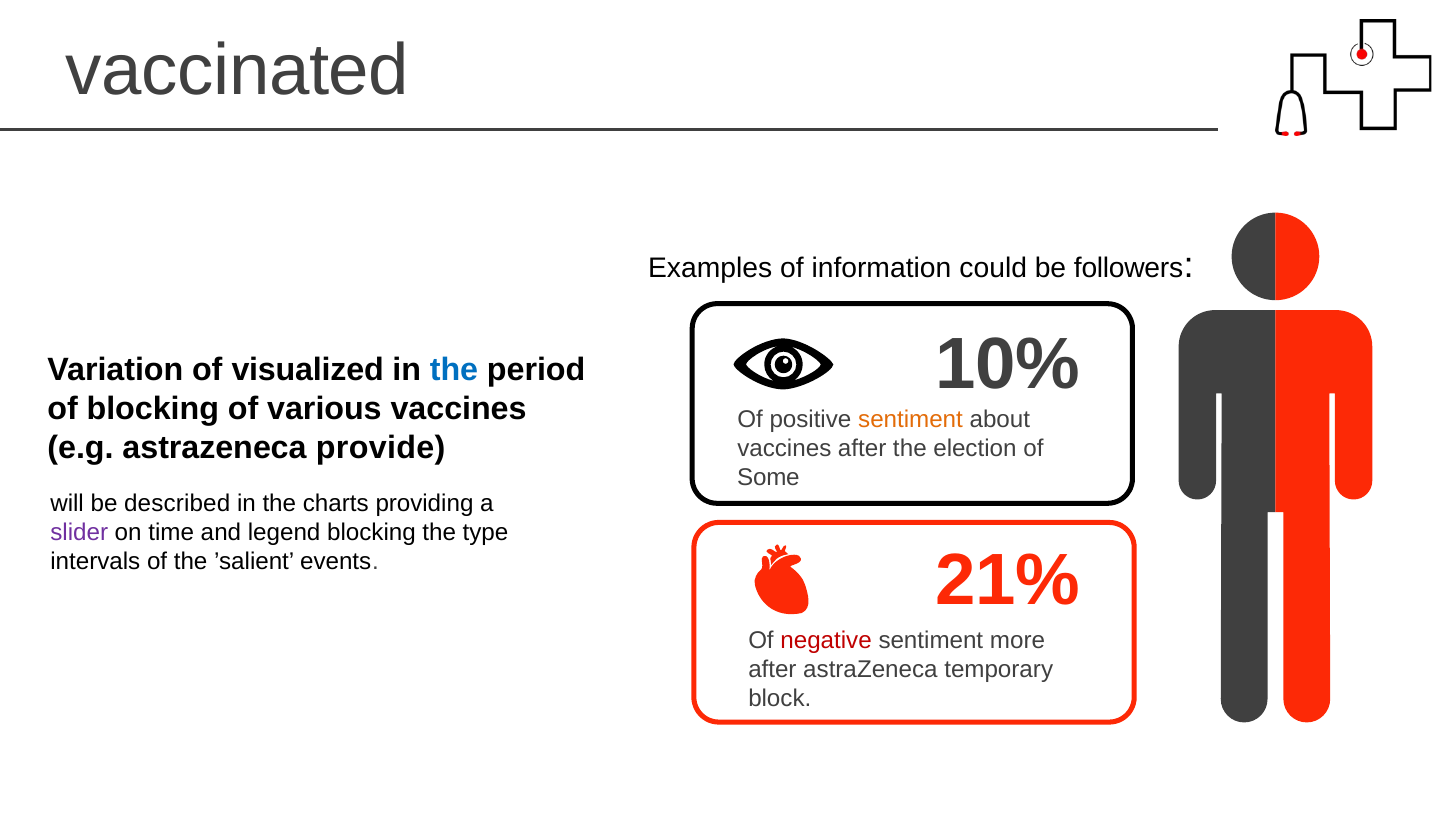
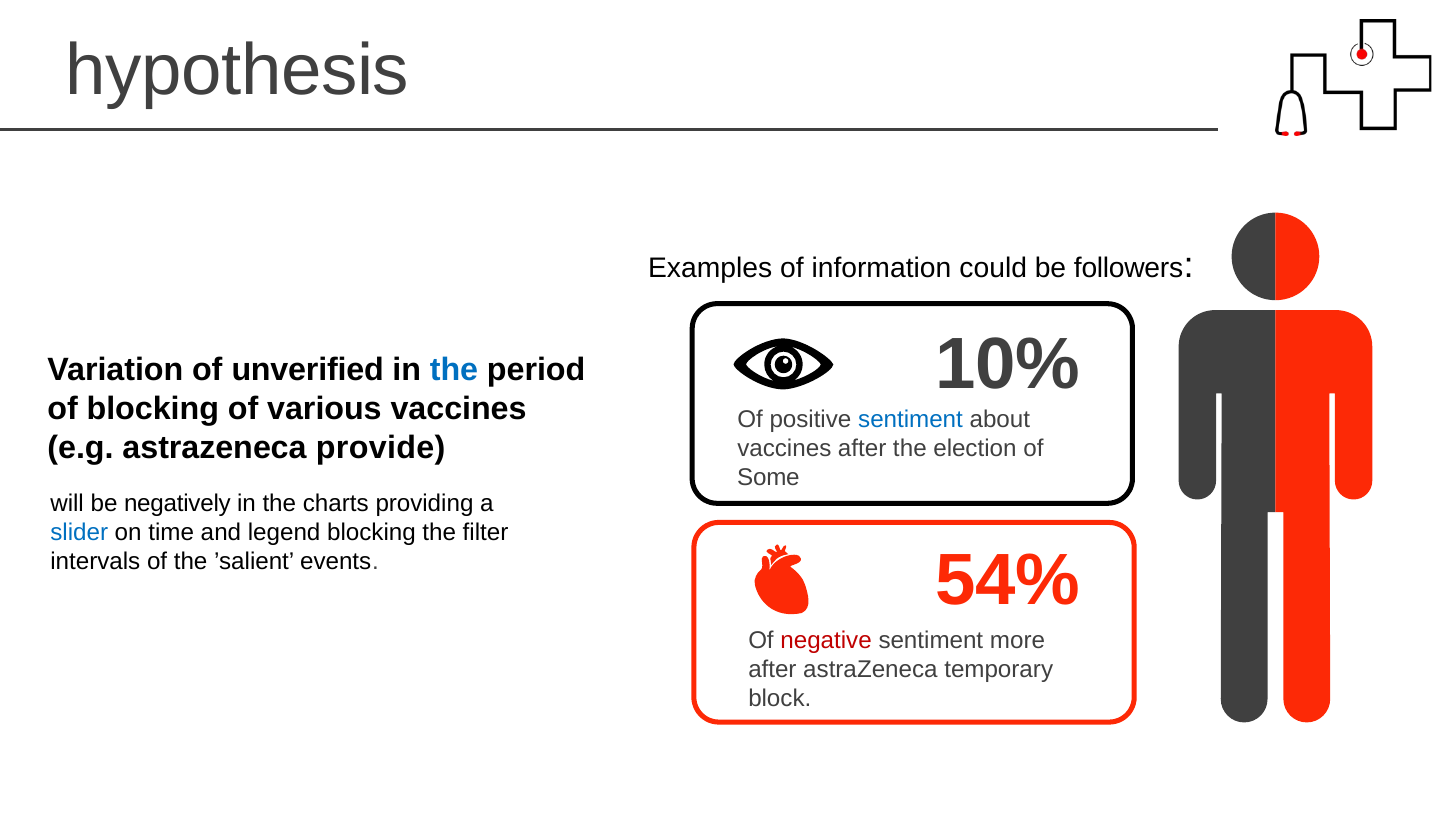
vaccinated: vaccinated -> hypothesis
visualized: visualized -> unverified
sentiment at (911, 420) colour: orange -> blue
described: described -> negatively
slider colour: purple -> blue
type: type -> filter
21%: 21% -> 54%
